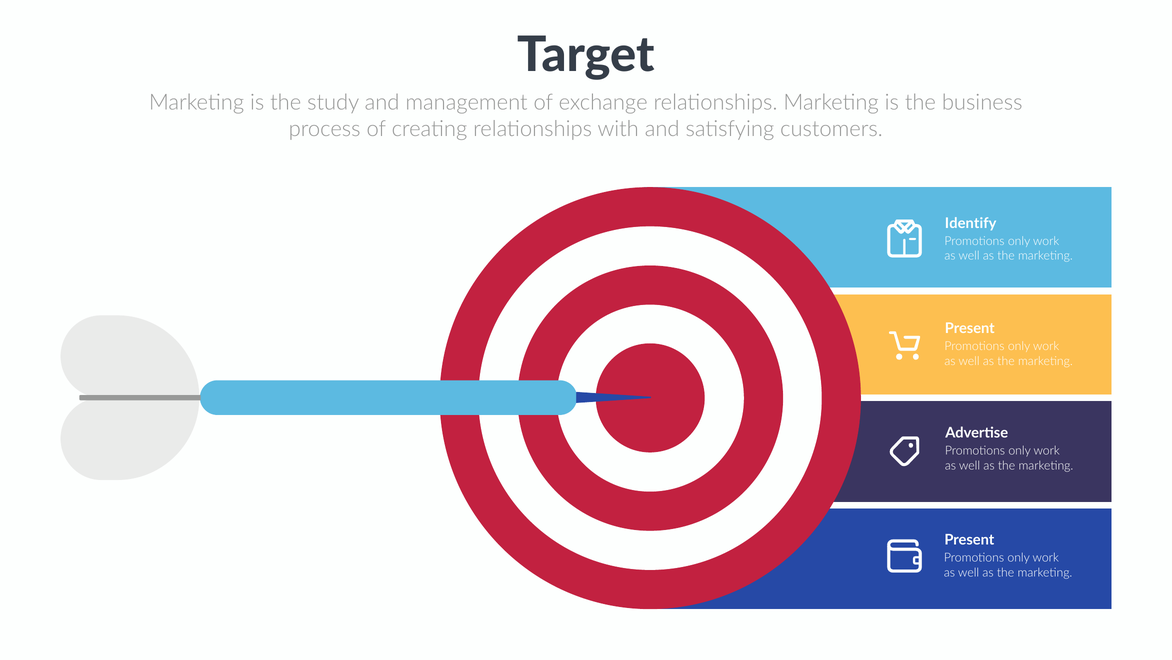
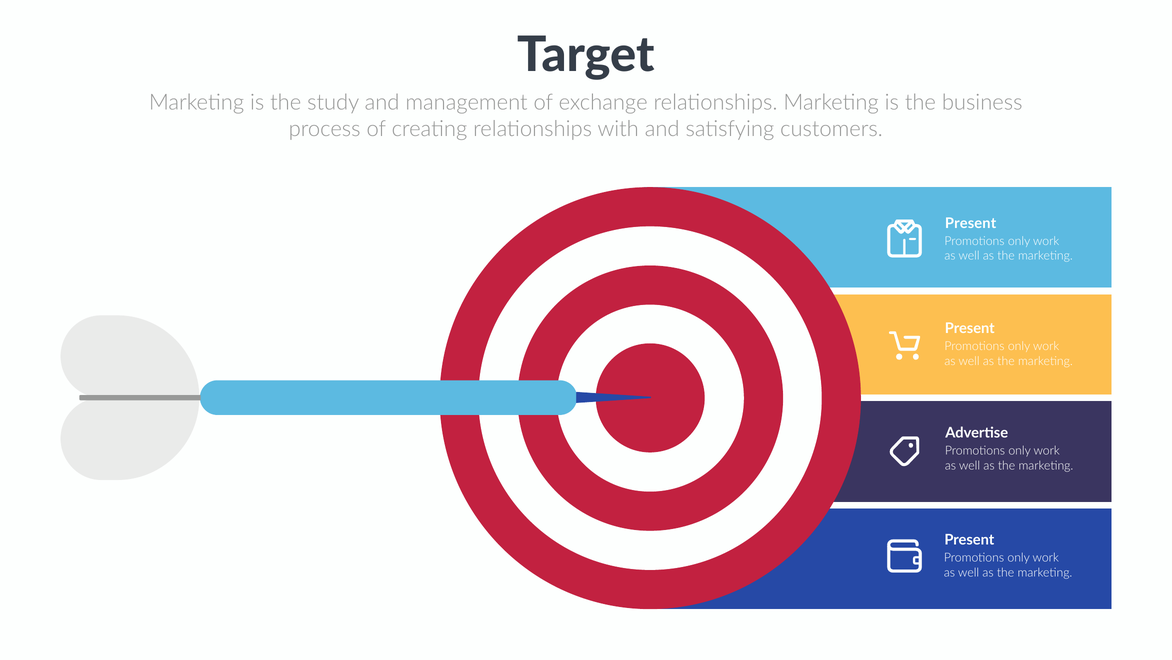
Identify at (971, 223): Identify -> Present
